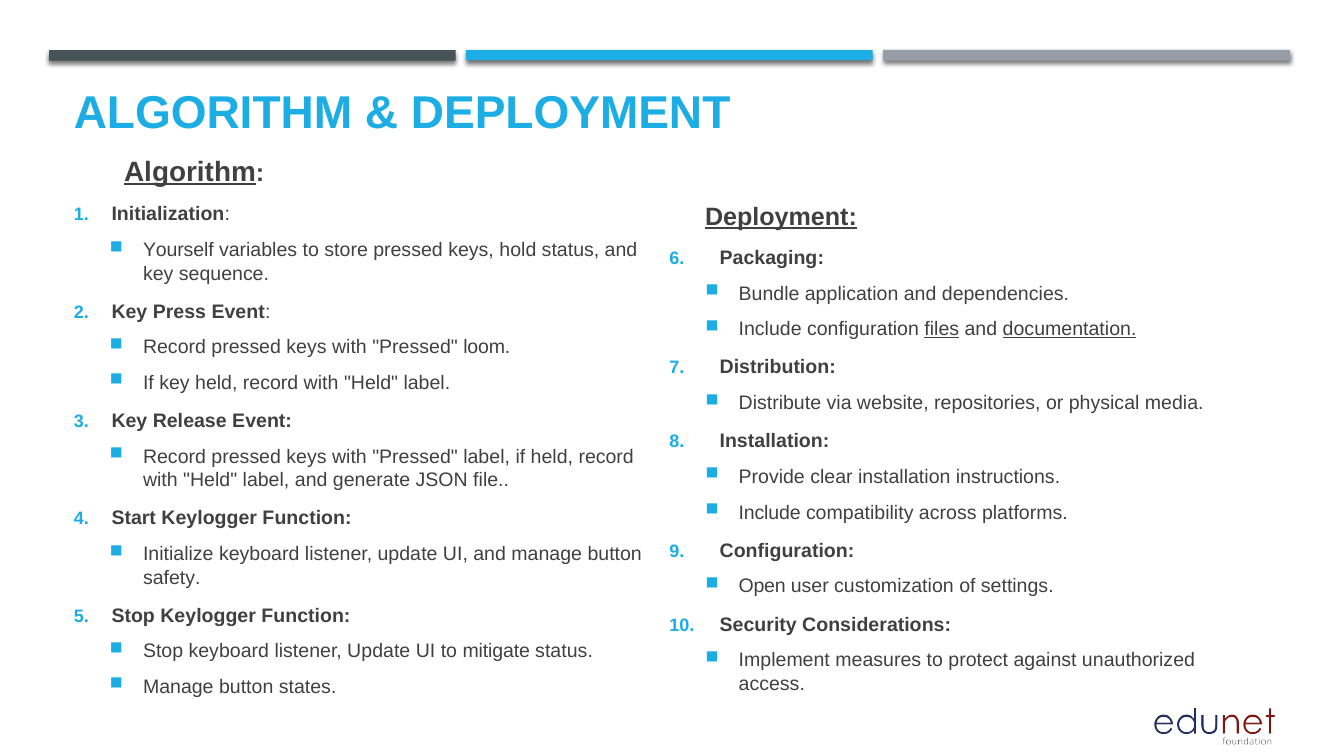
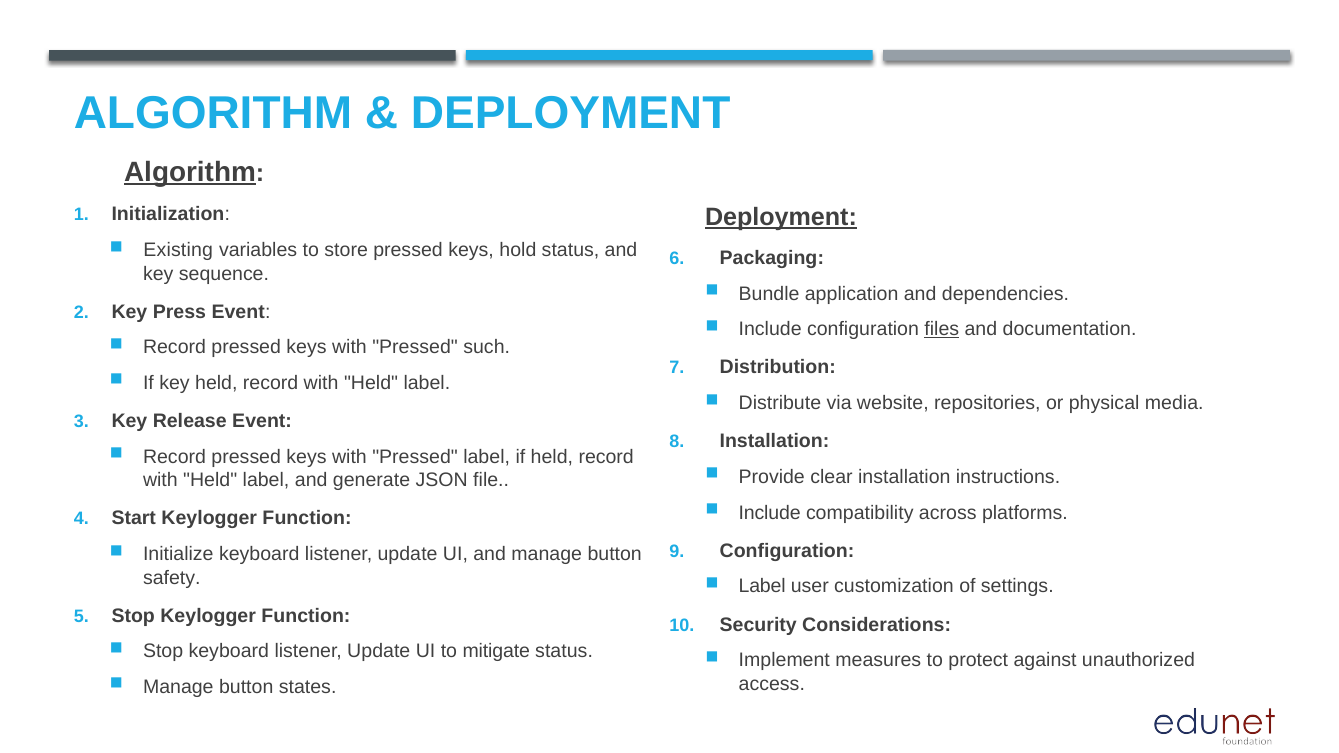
Yourself: Yourself -> Existing
documentation underline: present -> none
loom: loom -> such
Open at (762, 587): Open -> Label
